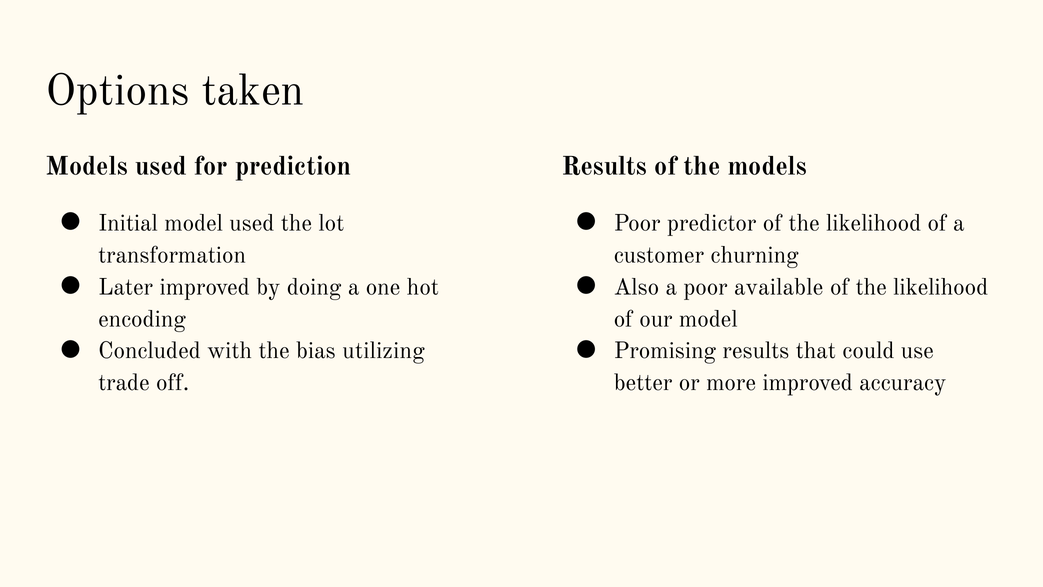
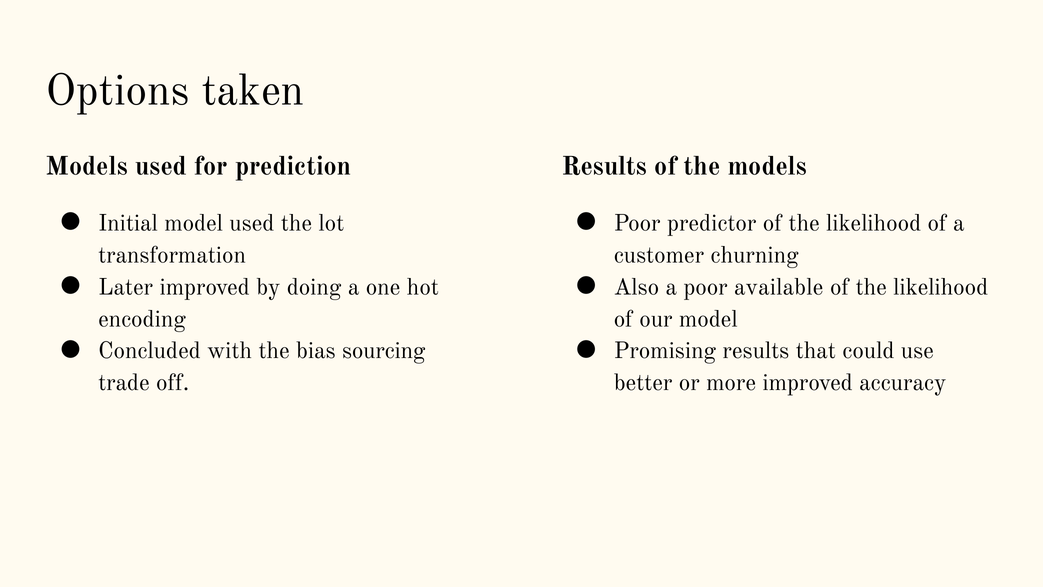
utilizing: utilizing -> sourcing
